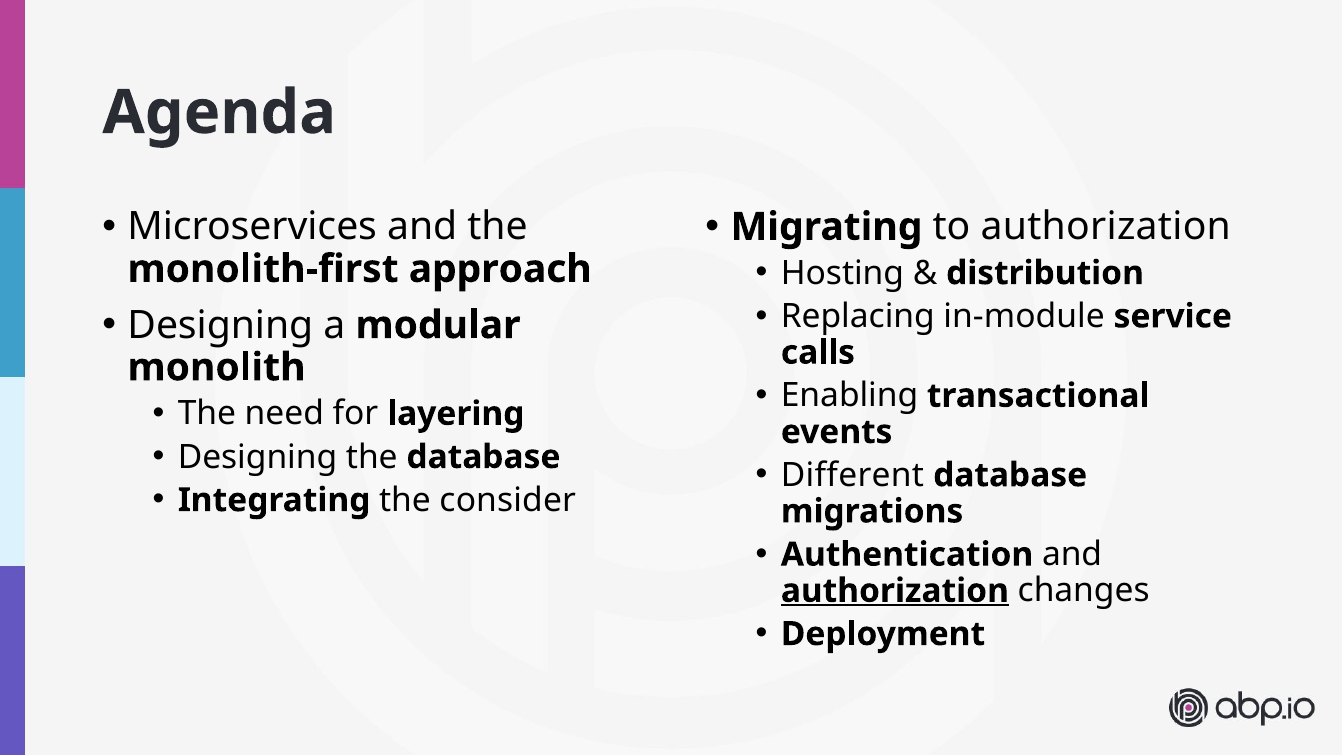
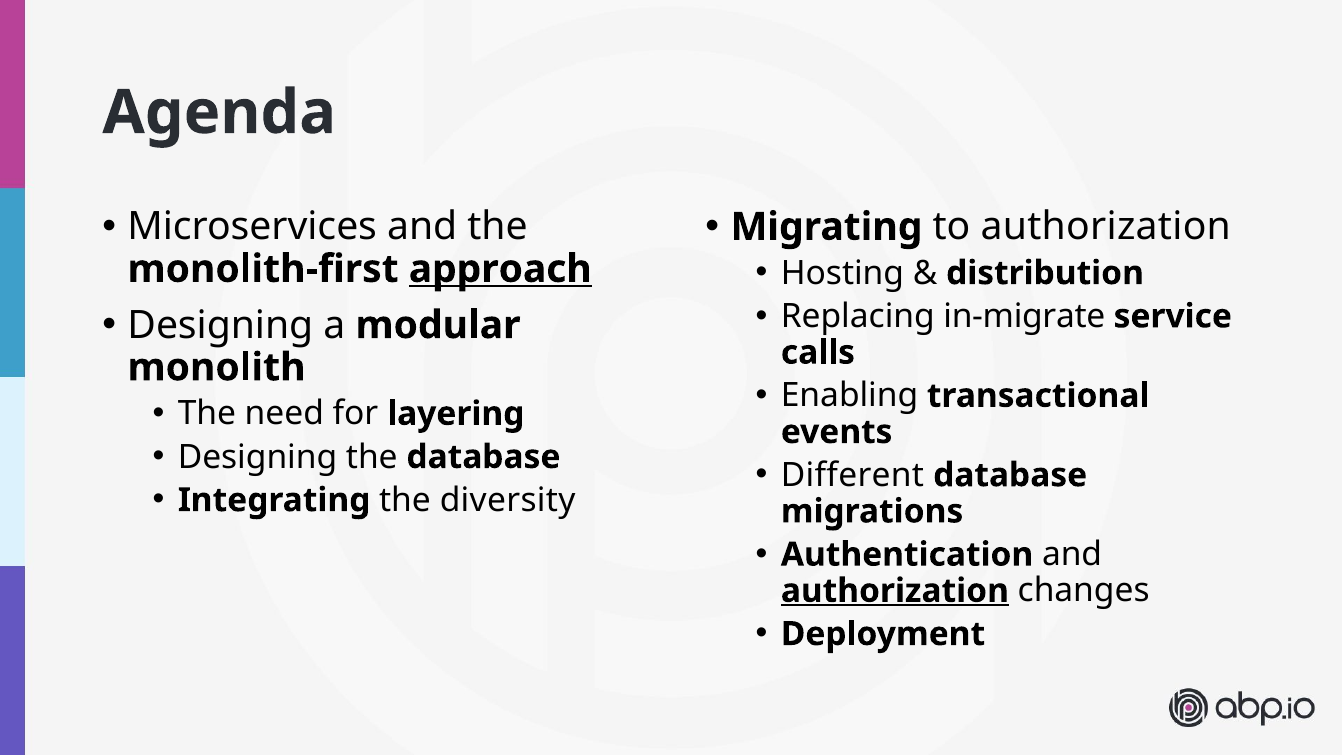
approach underline: none -> present
in-module: in-module -> in-migrate
consider: consider -> diversity
